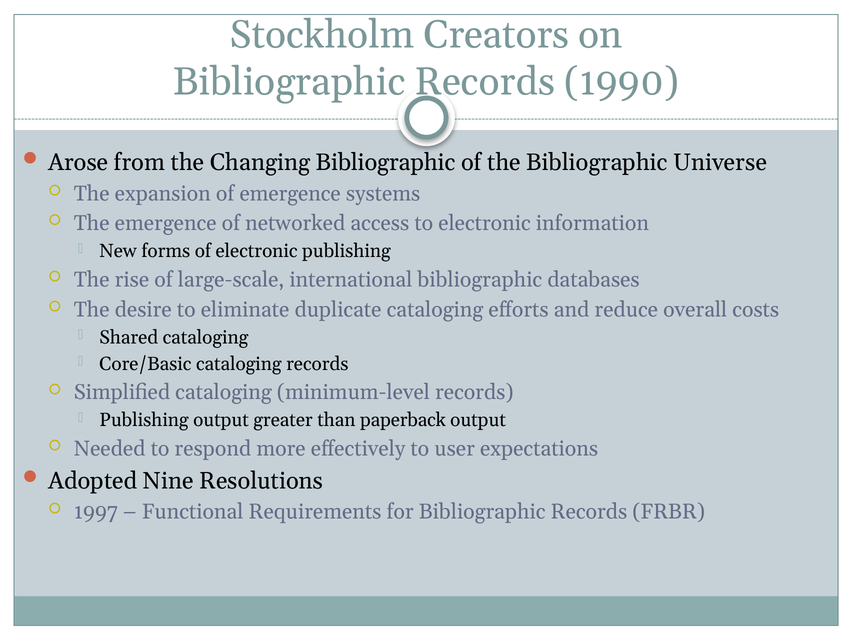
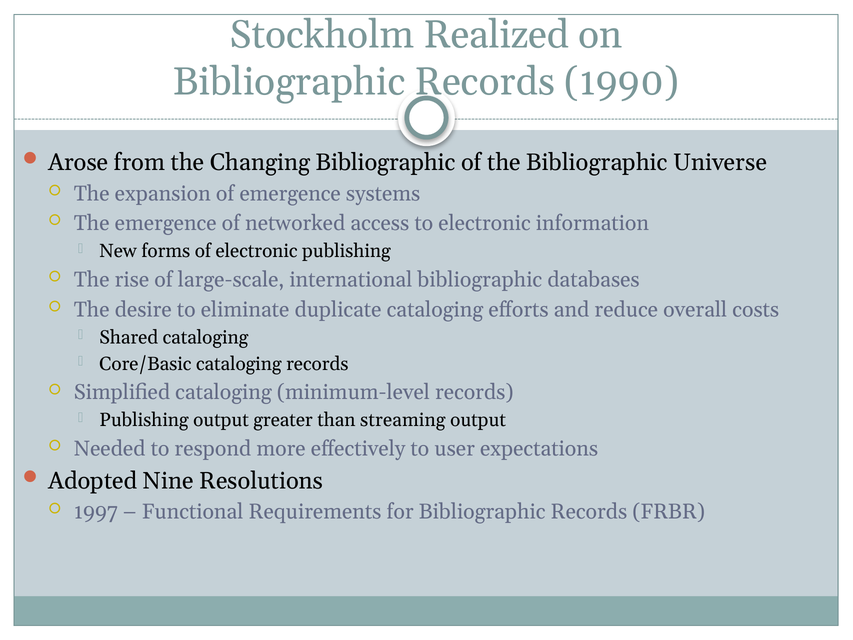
Creators: Creators -> Realized
paperback: paperback -> streaming
